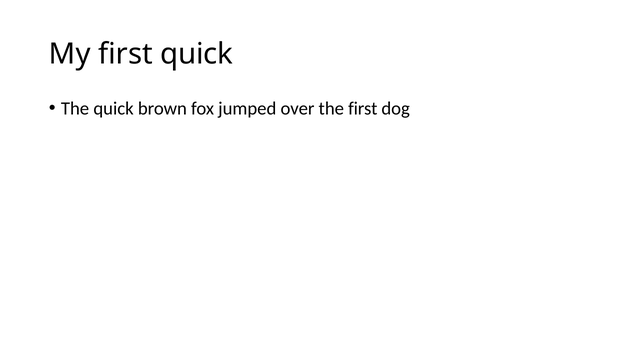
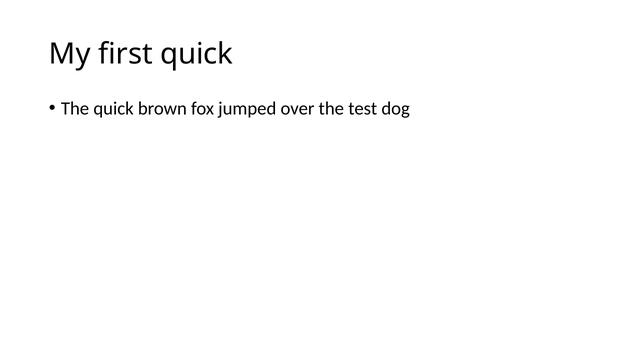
the first: first -> test
